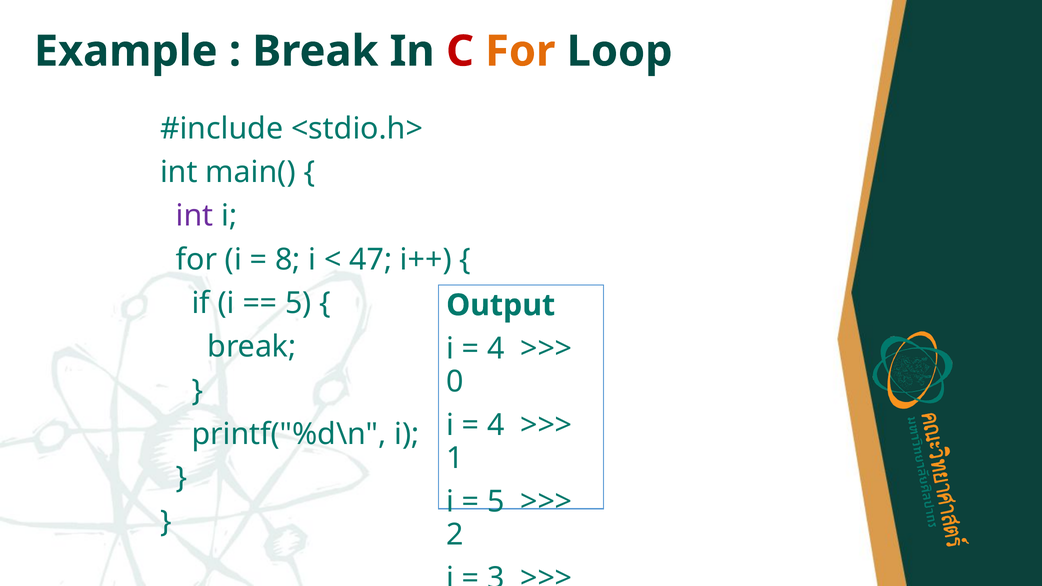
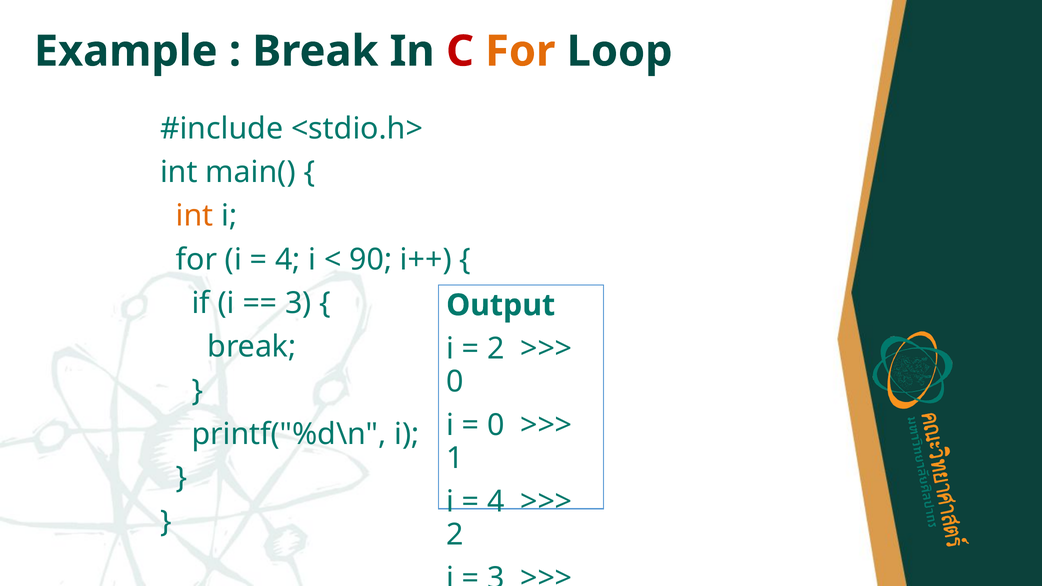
int at (195, 216) colour: purple -> orange
8 at (288, 260): 8 -> 4
47: 47 -> 90
5 at (298, 303): 5 -> 3
4 at (496, 349): 4 -> 2
4 at (496, 425): 4 -> 0
5 at (496, 502): 5 -> 4
